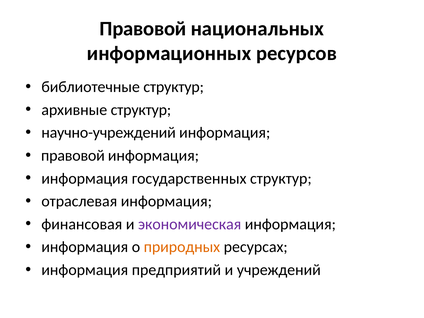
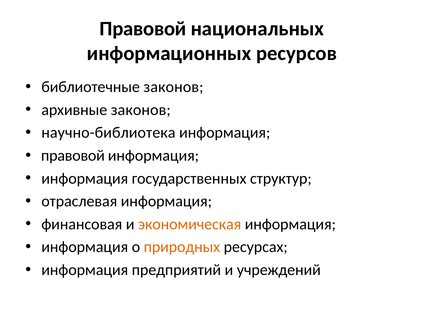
библиотечные структур: структур -> законов
архивные структур: структур -> законов
научно-учреждений: научно-учреждений -> научно-библиотека
экономическая colour: purple -> orange
